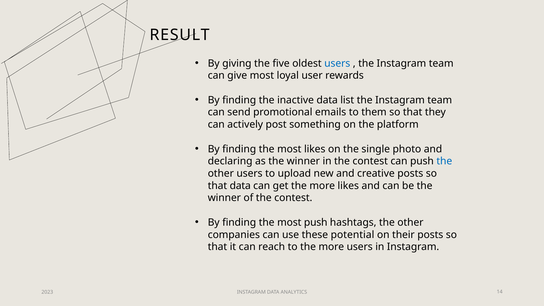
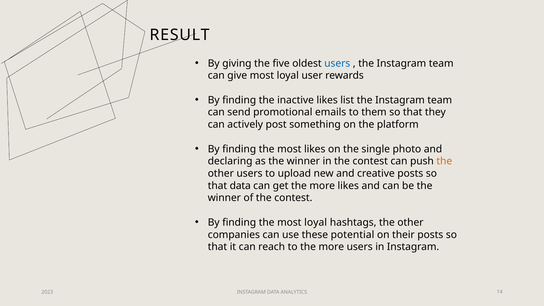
inactive data: data -> likes
the at (444, 161) colour: blue -> orange
the most push: push -> loyal
